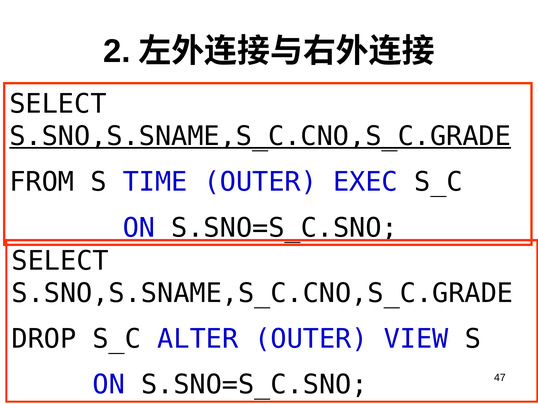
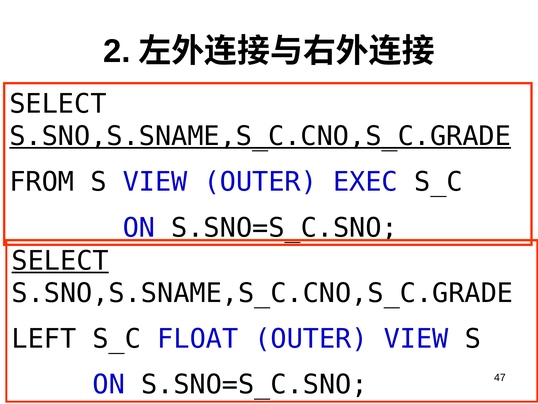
S TIME: TIME -> VIEW
SELECT at (60, 261) underline: none -> present
DROP: DROP -> LEFT
ALTER: ALTER -> FLOAT
